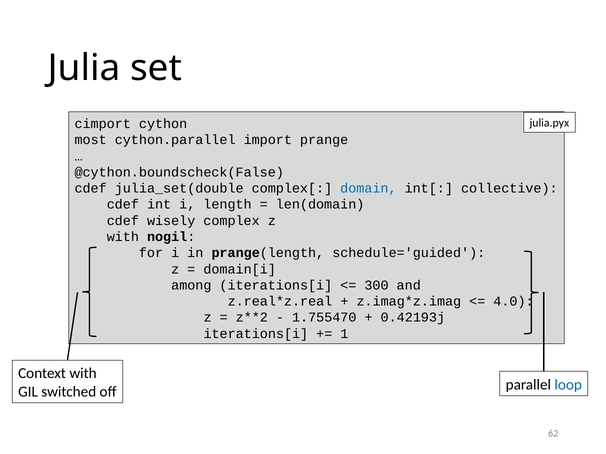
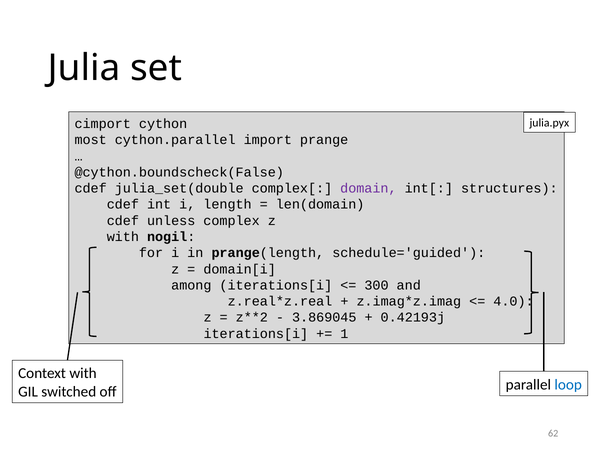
domain colour: blue -> purple
collective: collective -> structures
wisely: wisely -> unless
1.755470: 1.755470 -> 3.869045
